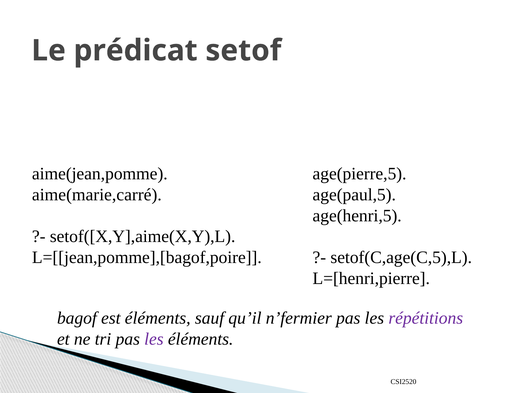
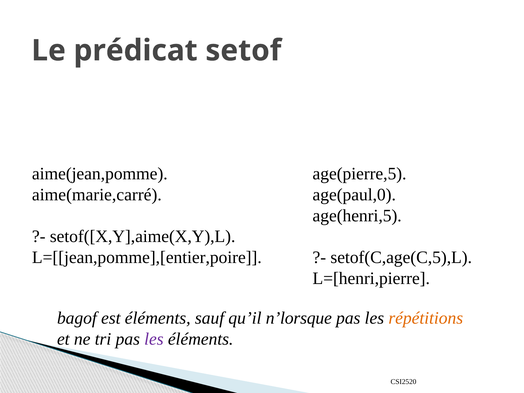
age(paul,5: age(paul,5 -> age(paul,0
L=[[jean,pomme],[bagof,poire: L=[[jean,pomme],[bagof,poire -> L=[[jean,pomme],[entier,poire
n’fermier: n’fermier -> n’lorsque
répétitions colour: purple -> orange
